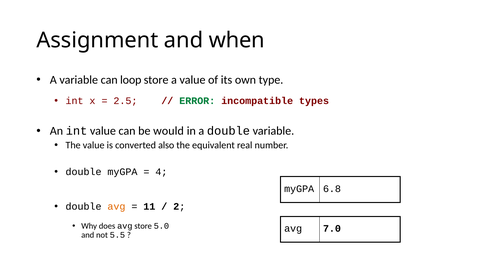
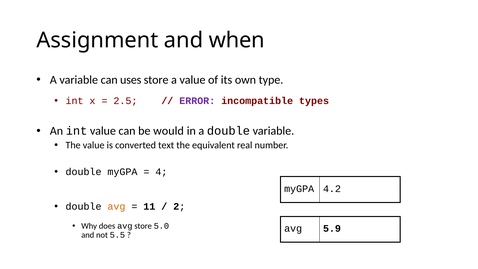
loop: loop -> uses
ERROR colour: green -> purple
also: also -> text
6.8: 6.8 -> 4.2
7.0: 7.0 -> 5.9
